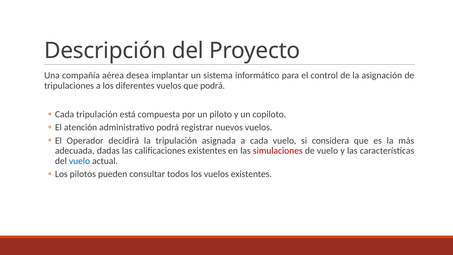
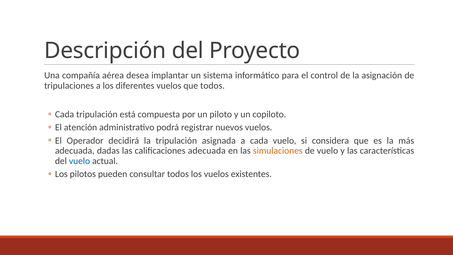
que podrá: podrá -> todos
calificaciones existentes: existentes -> adecuada
simulaciones colour: red -> orange
